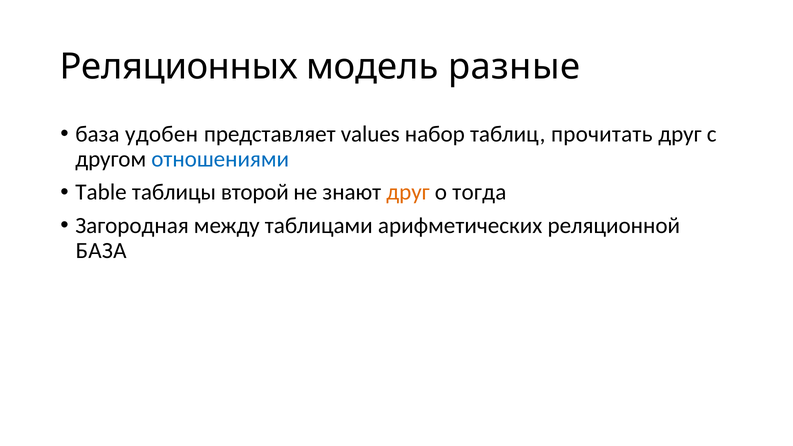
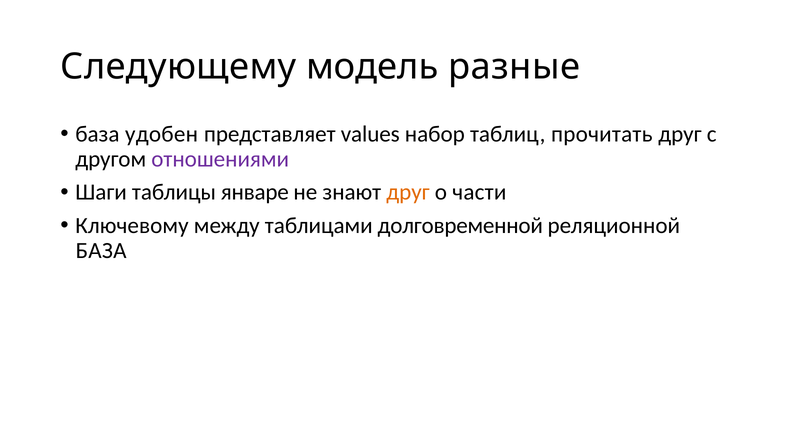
Реляционных: Реляционных -> Следующему
отношениями colour: blue -> purple
Table: Table -> Шаги
второй: второй -> январе
тогда: тогда -> части
Загородная: Загородная -> Ключевому
арифметических: арифметических -> долговременной
